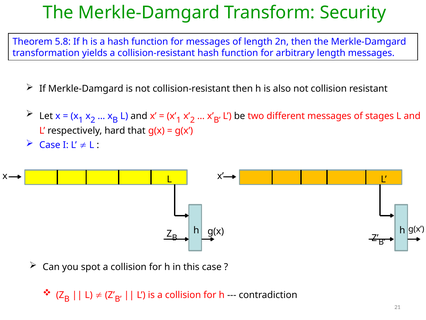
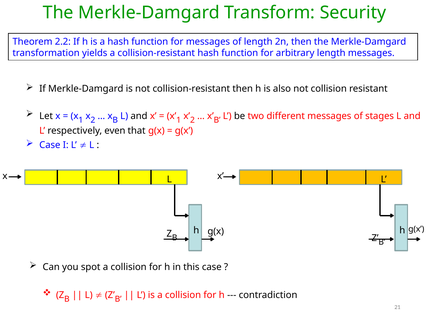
5.8: 5.8 -> 2.2
hard: hard -> even
